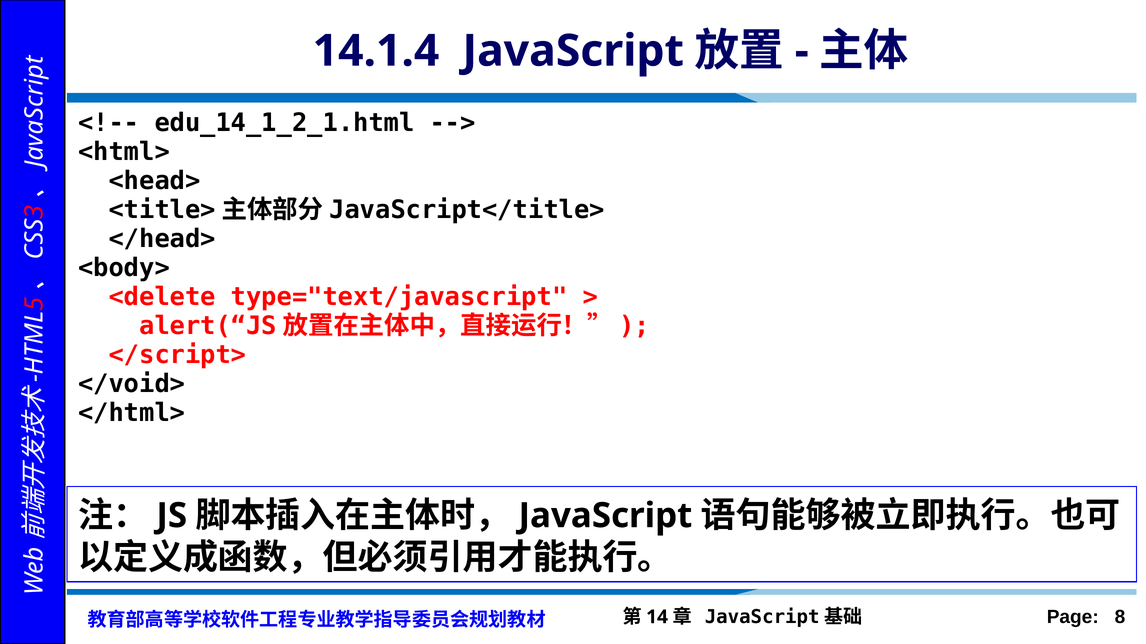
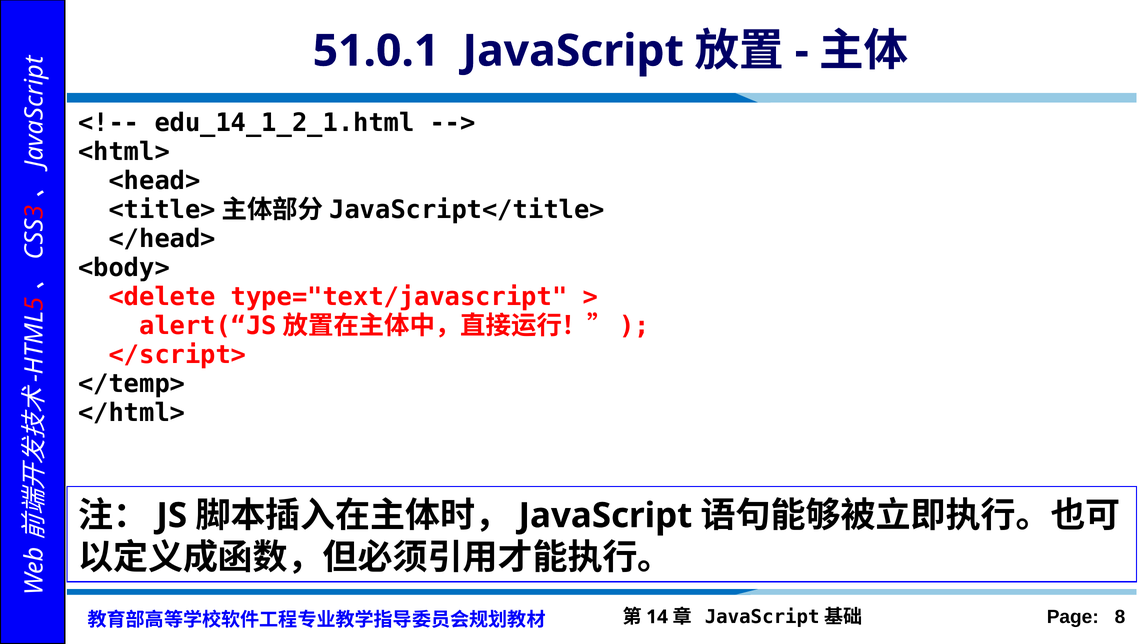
14.1.4: 14.1.4 -> 51.0.1
</void>: </void> -> </temp>
